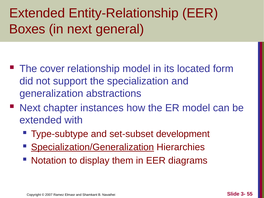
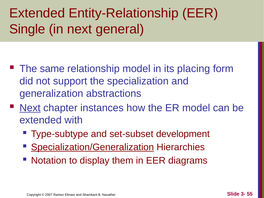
Boxes: Boxes -> Single
cover: cover -> same
located: located -> placing
Next at (30, 108) underline: none -> present
